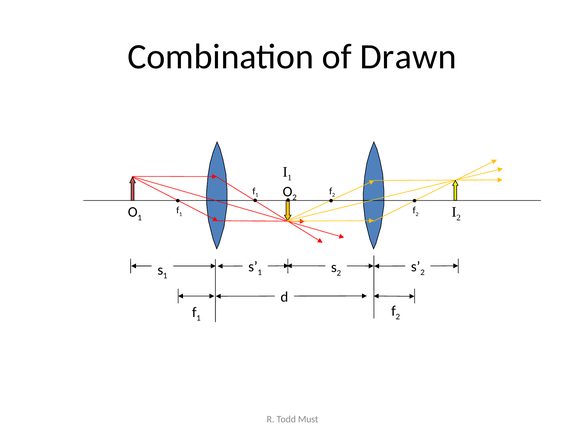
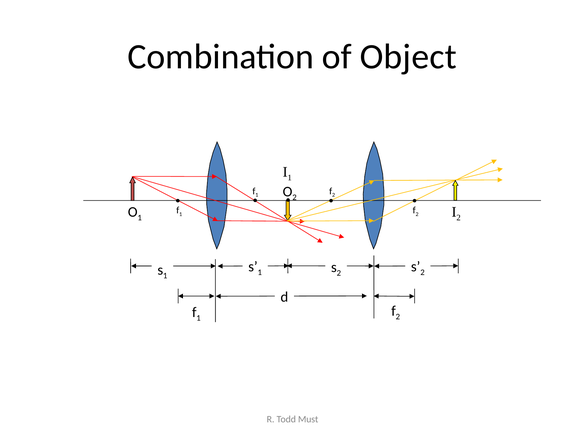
Drawn: Drawn -> Object
